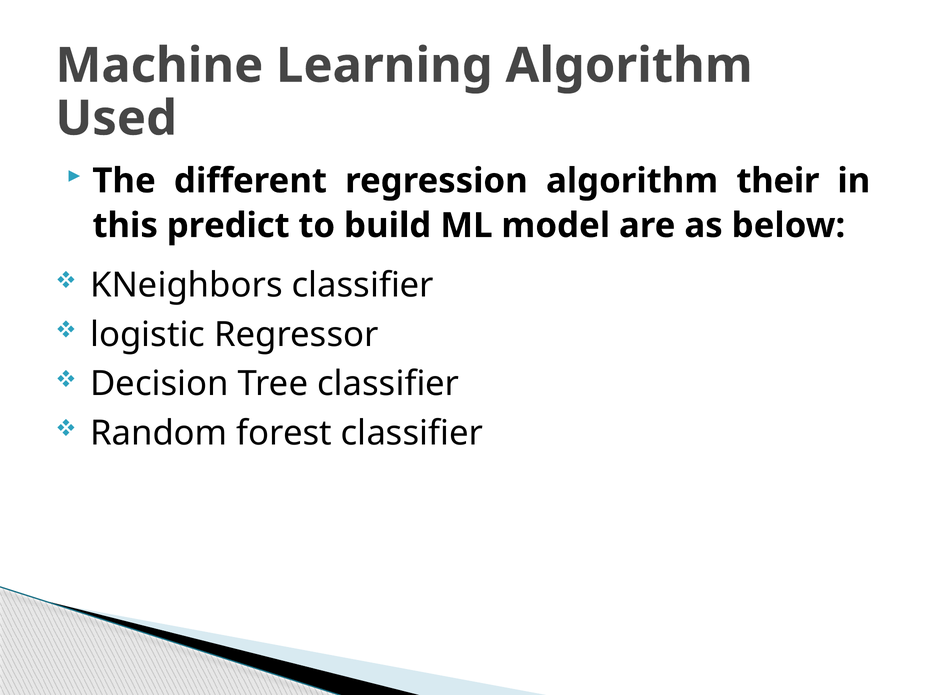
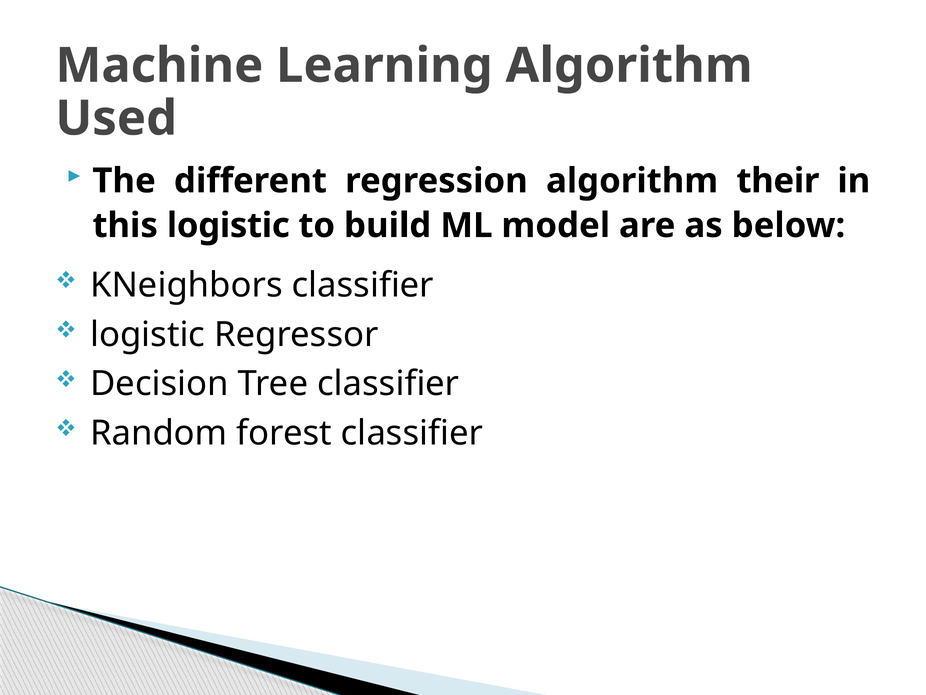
this predict: predict -> logistic
